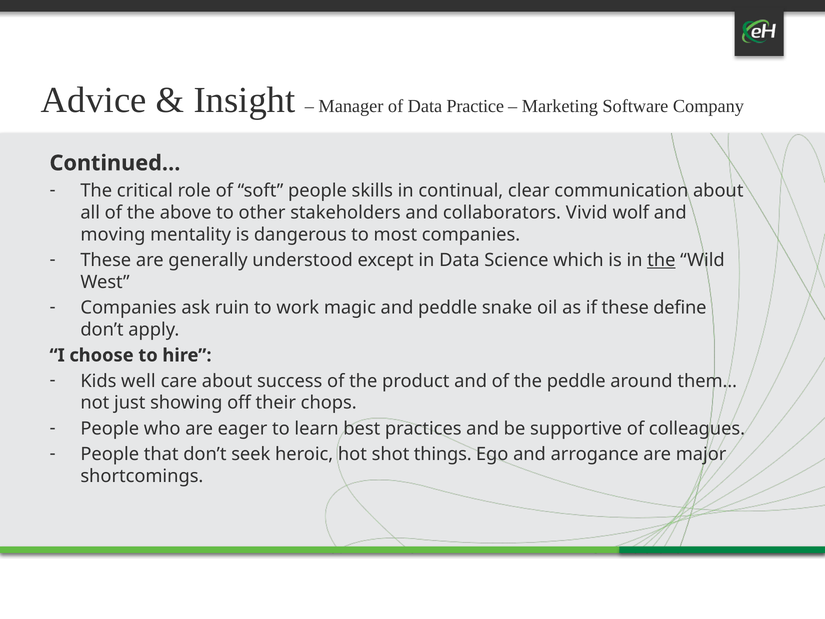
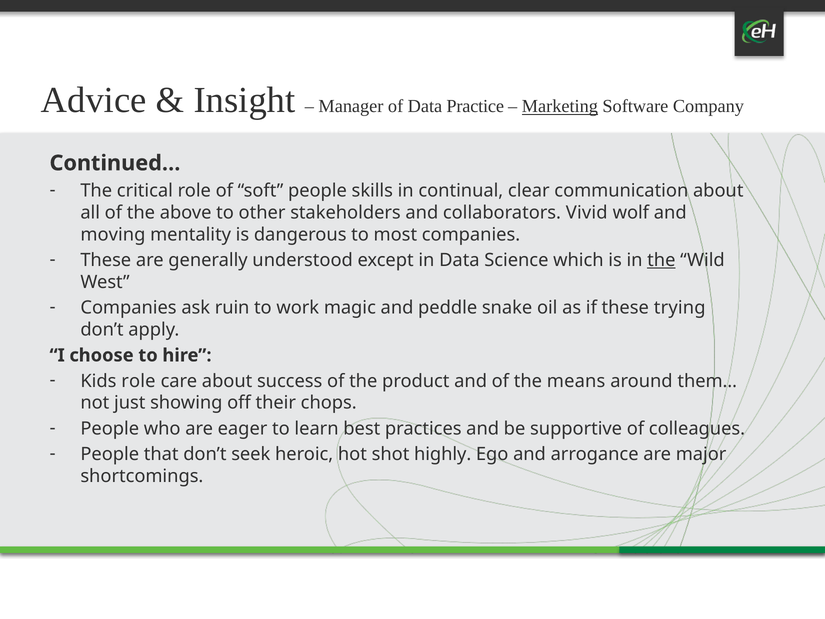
Marketing underline: none -> present
define: define -> trying
Kids well: well -> role
the peddle: peddle -> means
things: things -> highly
